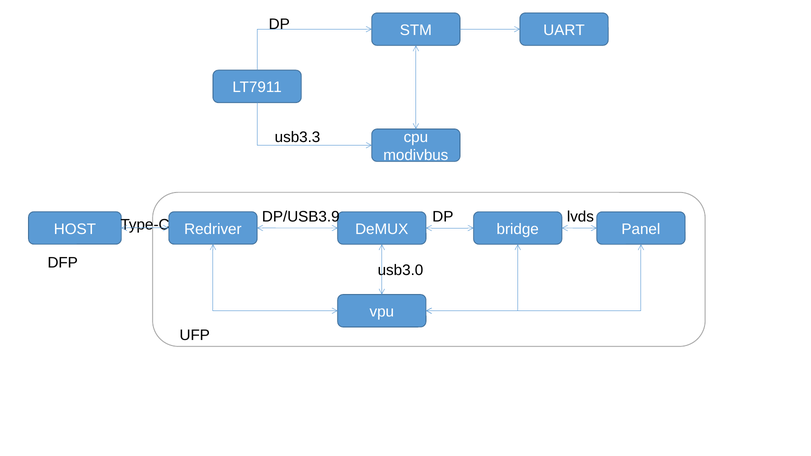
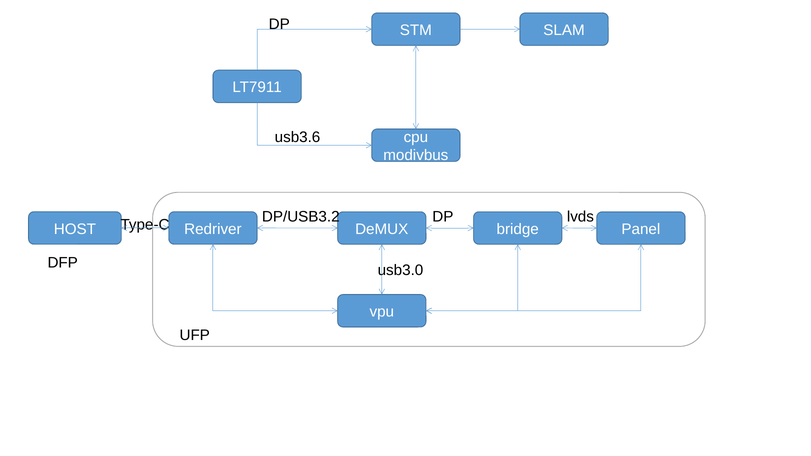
UART: UART -> SLAM
usb3.3: usb3.3 -> usb3.6
DP/USB3.9: DP/USB3.9 -> DP/USB3.2
